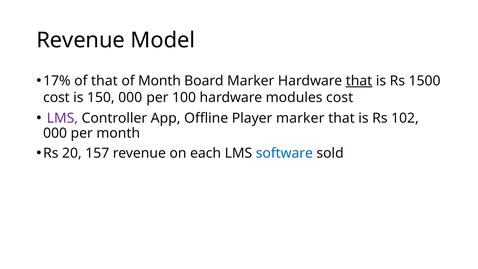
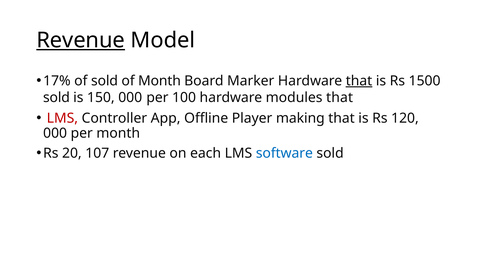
Revenue at (81, 40) underline: none -> present
of that: that -> sold
cost at (56, 98): cost -> sold
modules cost: cost -> that
LMS at (62, 118) colour: purple -> red
Player marker: marker -> making
102: 102 -> 120
157: 157 -> 107
